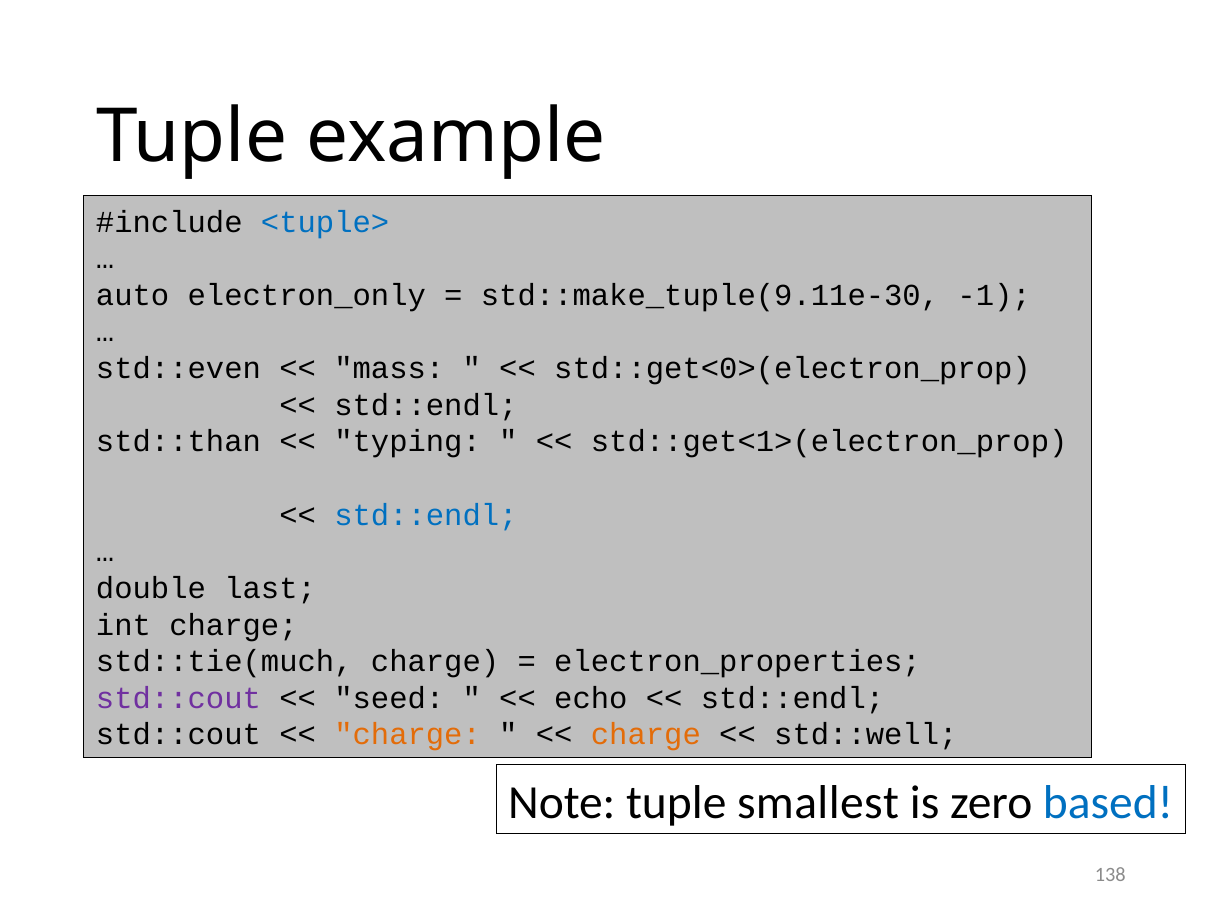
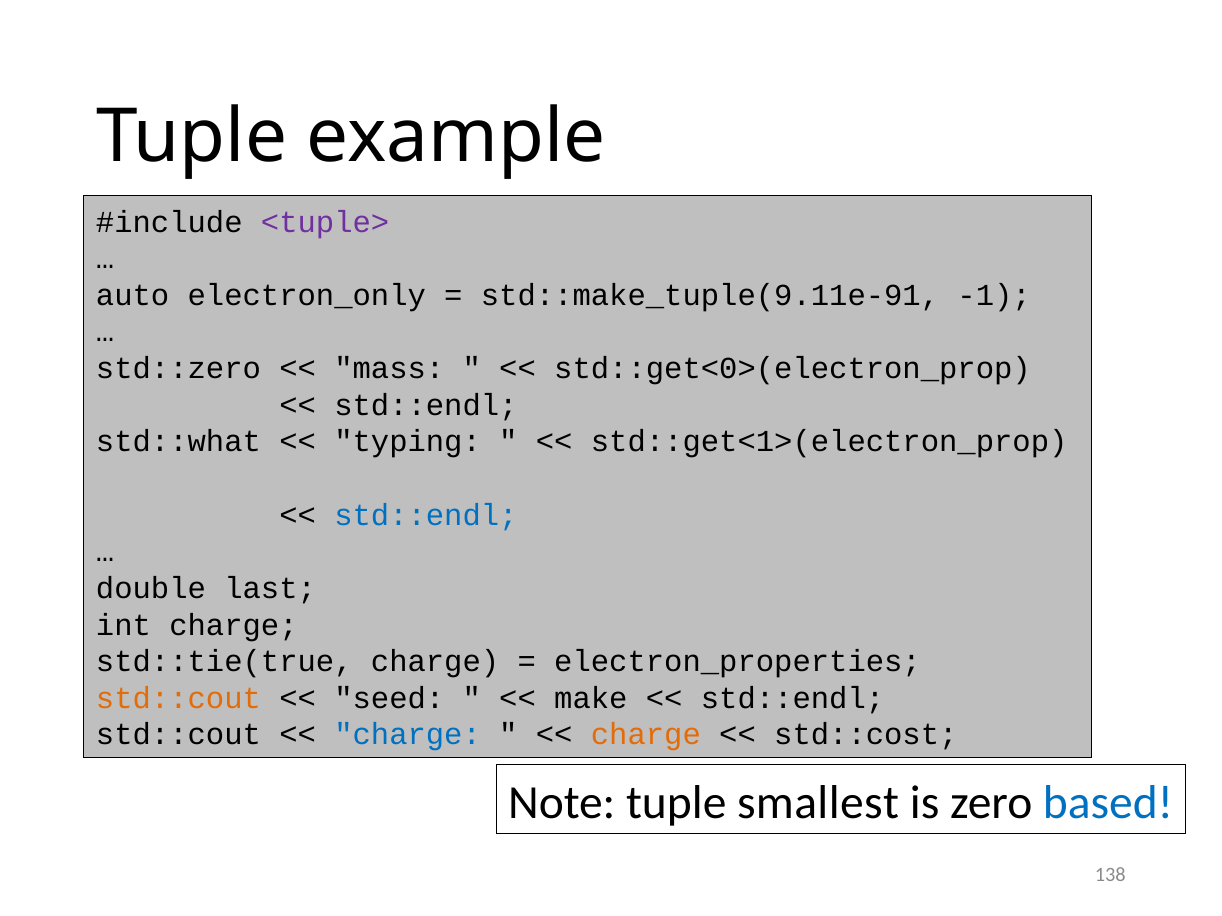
<tuple> colour: blue -> purple
std::make_tuple(9.11e-30: std::make_tuple(9.11e-30 -> std::make_tuple(9.11e-91
std::even: std::even -> std::zero
std::than: std::than -> std::what
std::tie(much: std::tie(much -> std::tie(true
std::cout at (178, 699) colour: purple -> orange
echo: echo -> make
charge at (408, 735) colour: orange -> blue
std::well: std::well -> std::cost
